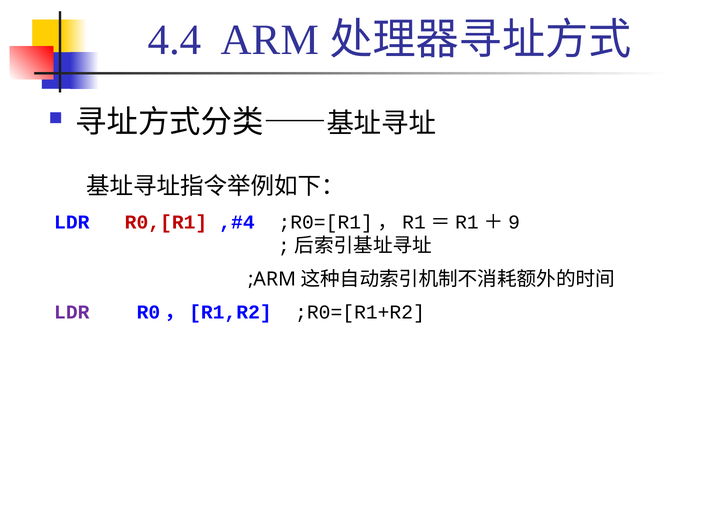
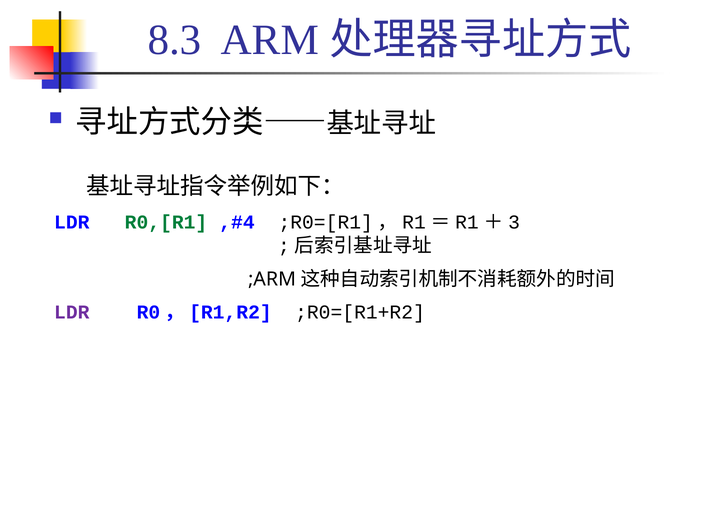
4.4: 4.4 -> 8.3
R0,[R1 colour: red -> green
9: 9 -> 3
